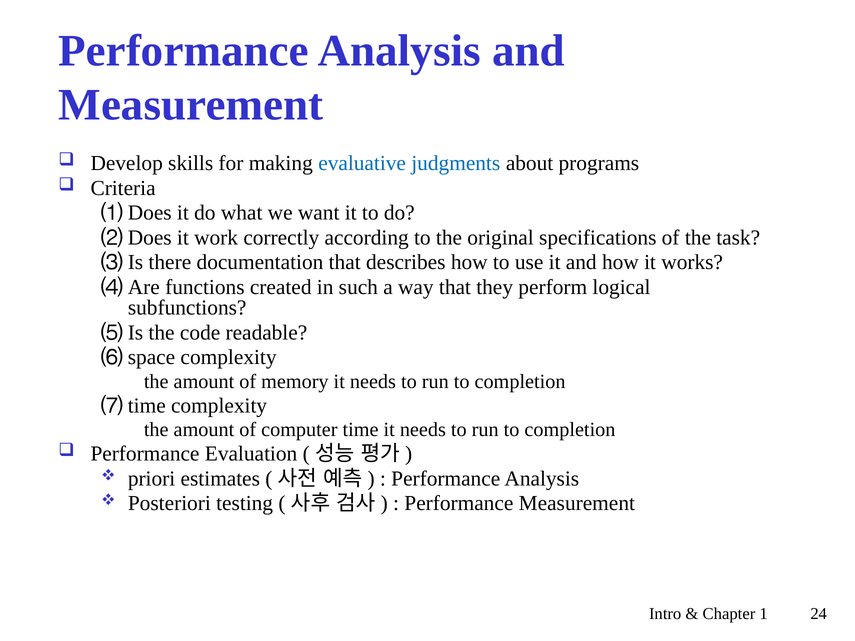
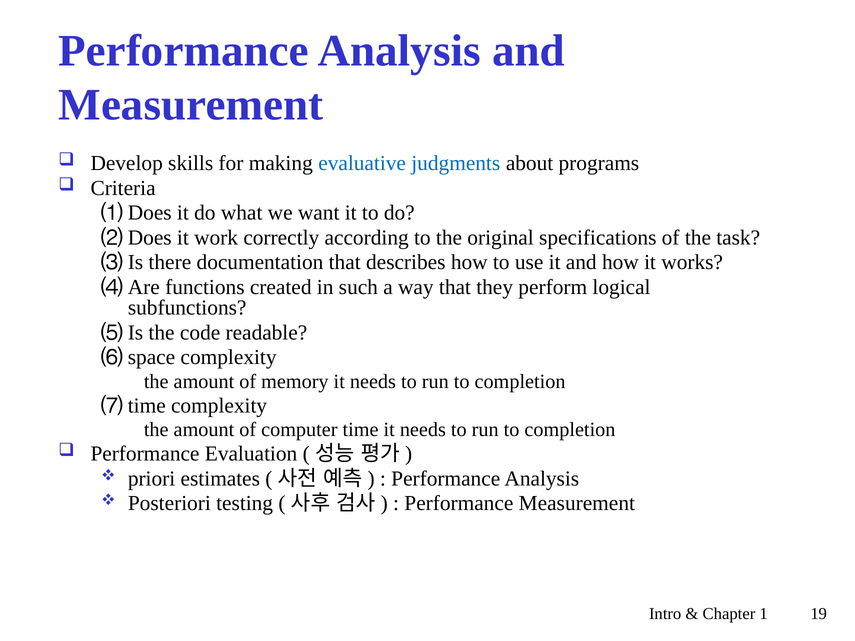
24: 24 -> 19
